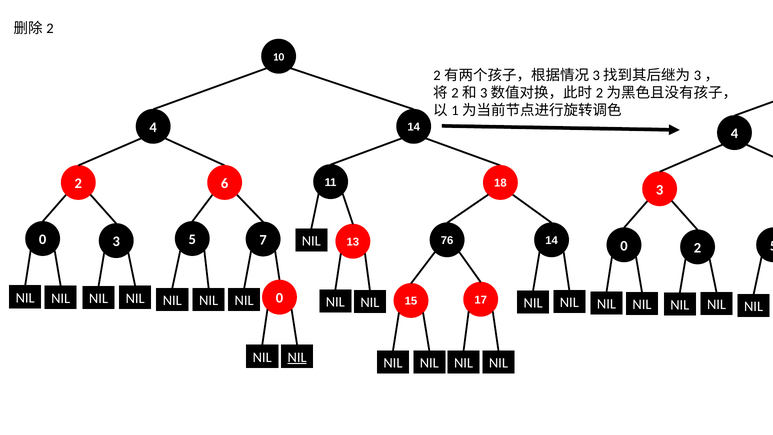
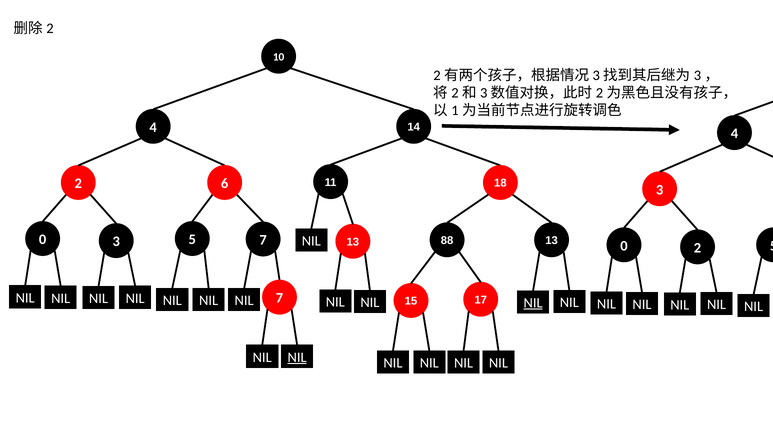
7 14: 14 -> 13
76: 76 -> 88
0 at (279, 298): 0 -> 7
NIL at (533, 303) underline: none -> present
